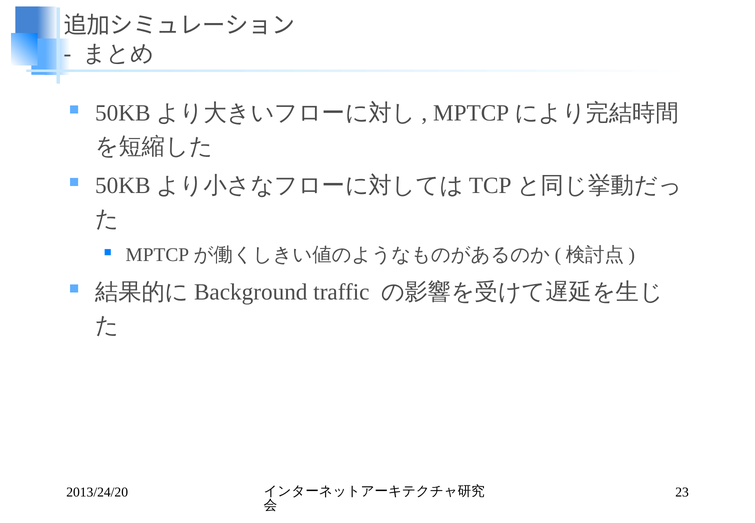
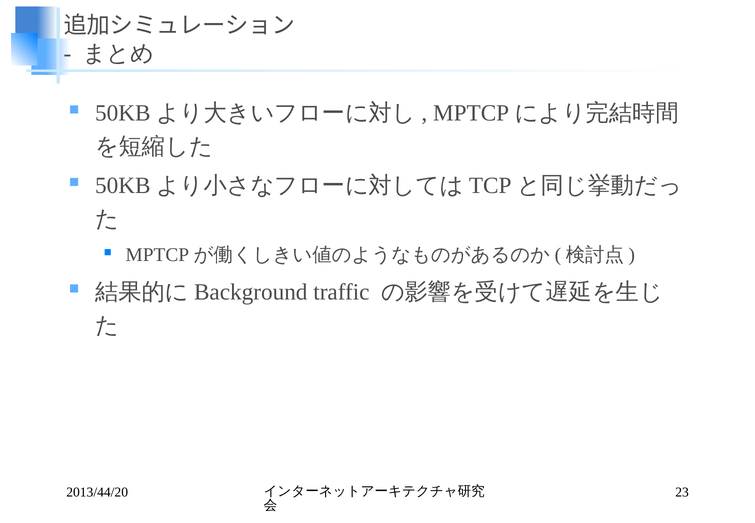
2013/24/20: 2013/24/20 -> 2013/44/20
